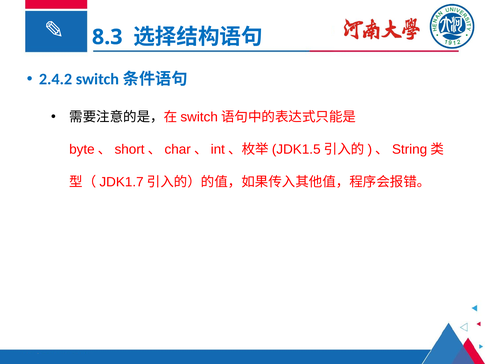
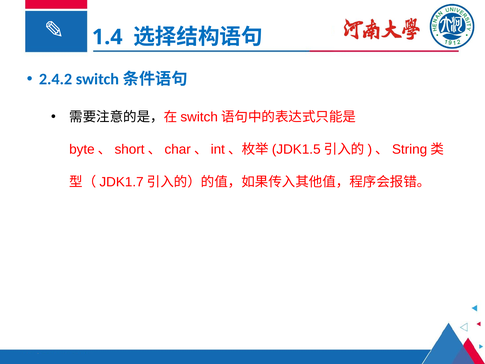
8.3: 8.3 -> 1.4
